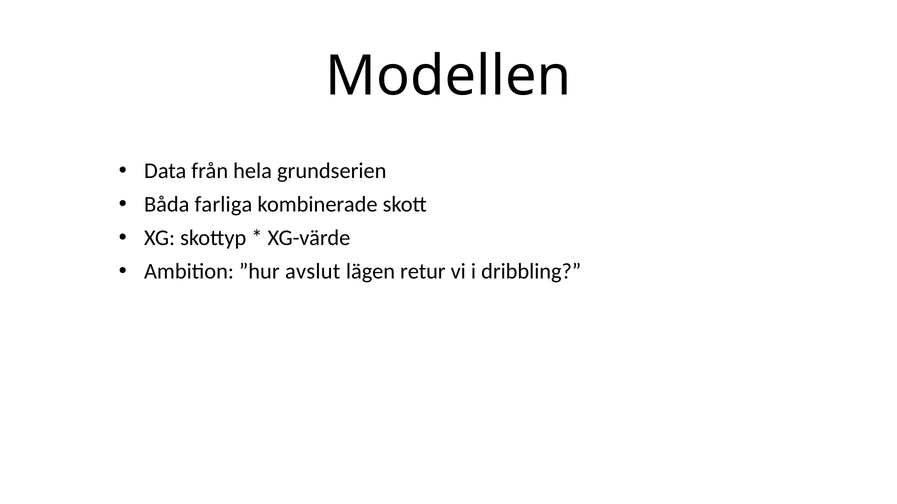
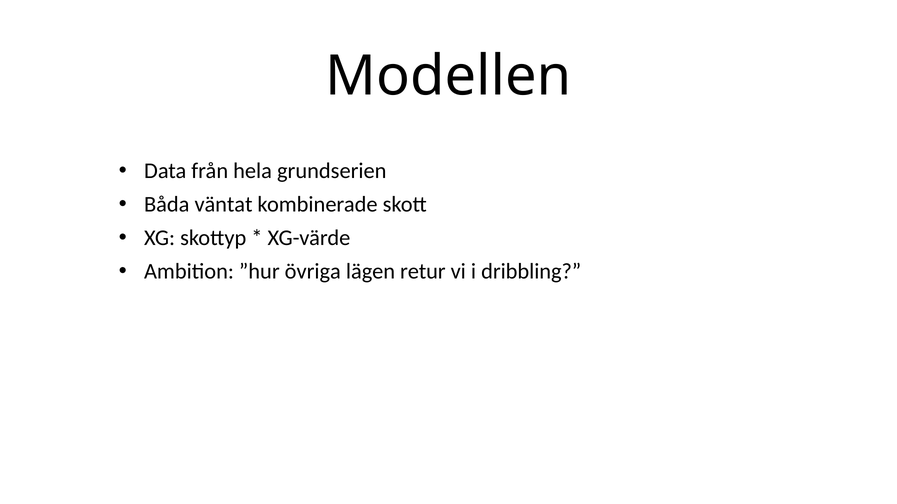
farliga: farliga -> väntat
avslut: avslut -> övriga
